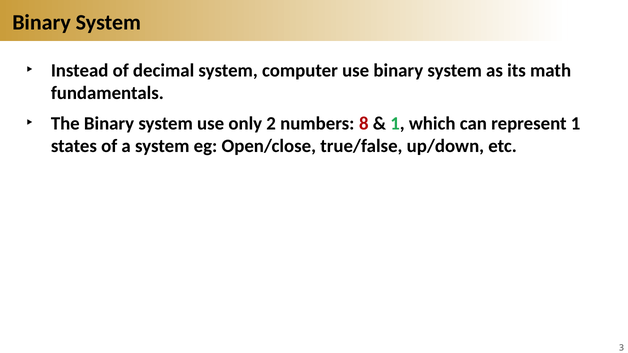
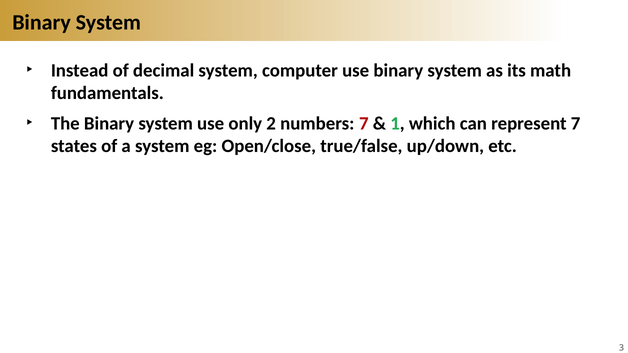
numbers 8: 8 -> 7
represent 1: 1 -> 7
